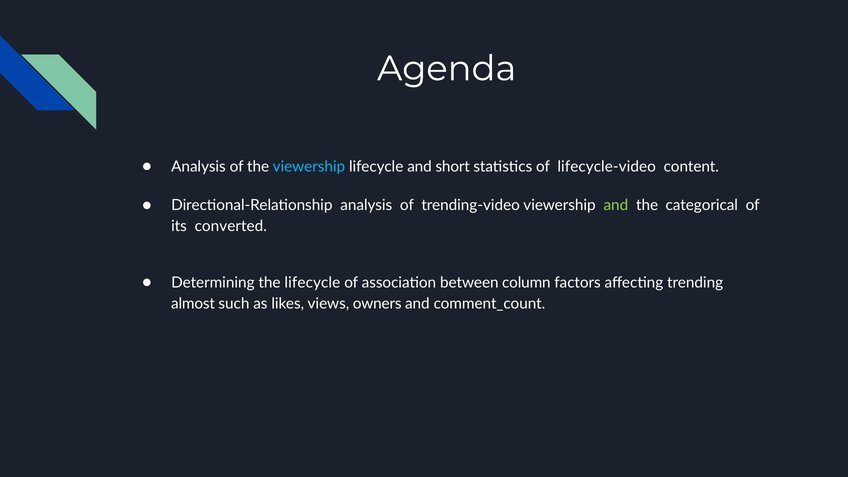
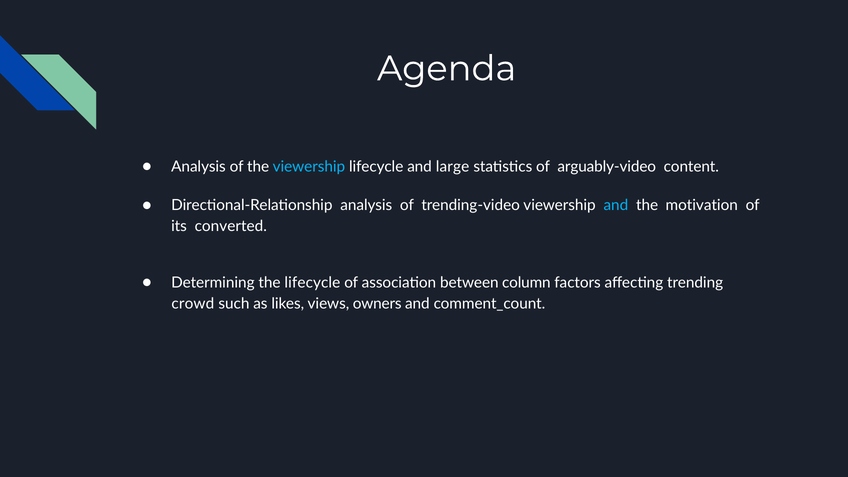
short: short -> large
lifecycle-video: lifecycle-video -> arguably-video
and at (616, 205) colour: light green -> light blue
categorical: categorical -> motivation
almost: almost -> crowd
